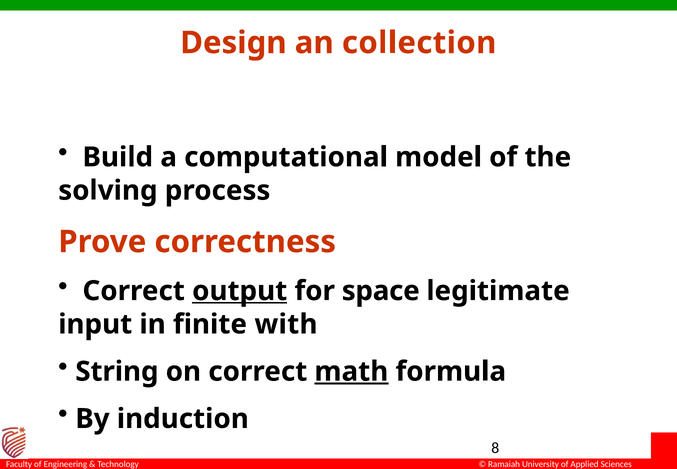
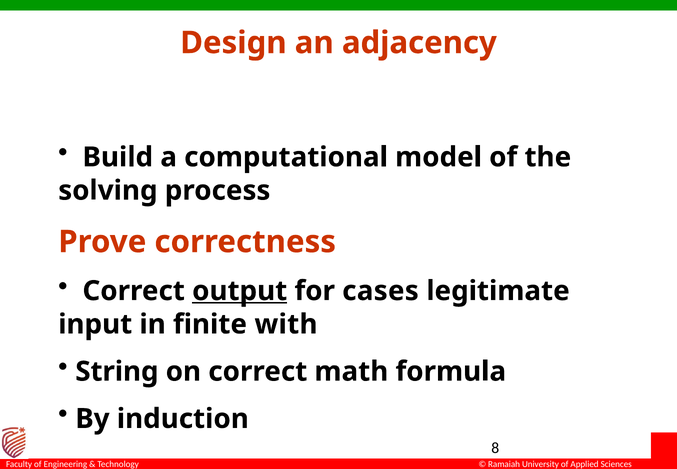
collection: collection -> adjacency
space: space -> cases
math underline: present -> none
